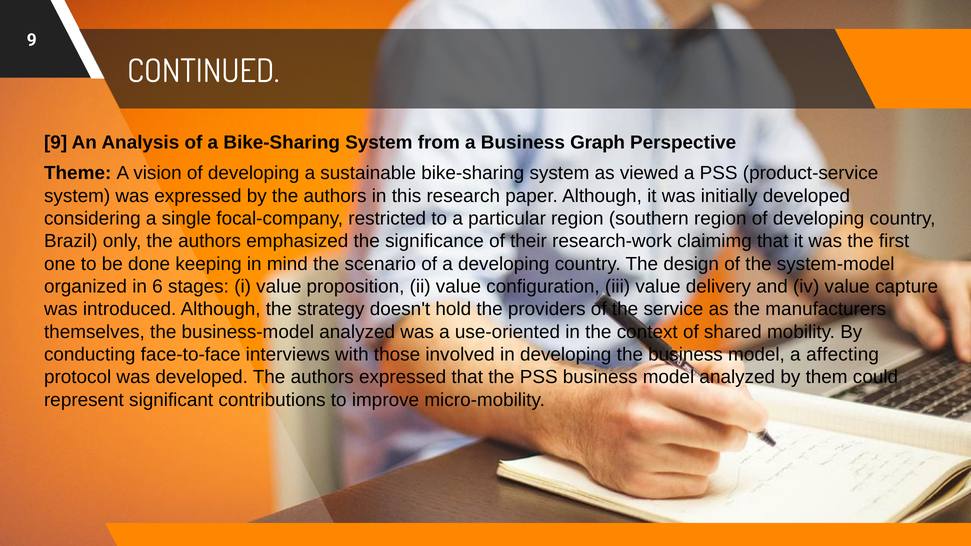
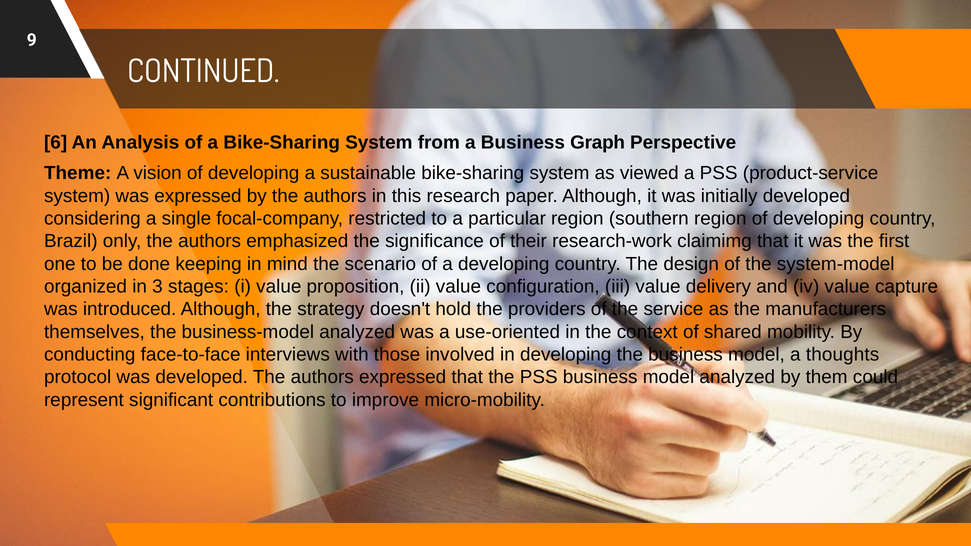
9 at (56, 142): 9 -> 6
6: 6 -> 3
affecting: affecting -> thoughts
